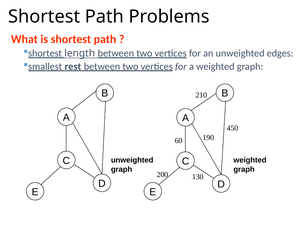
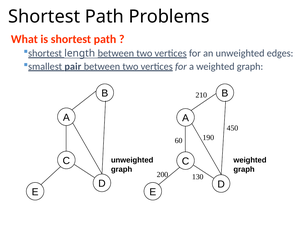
rest: rest -> pair
